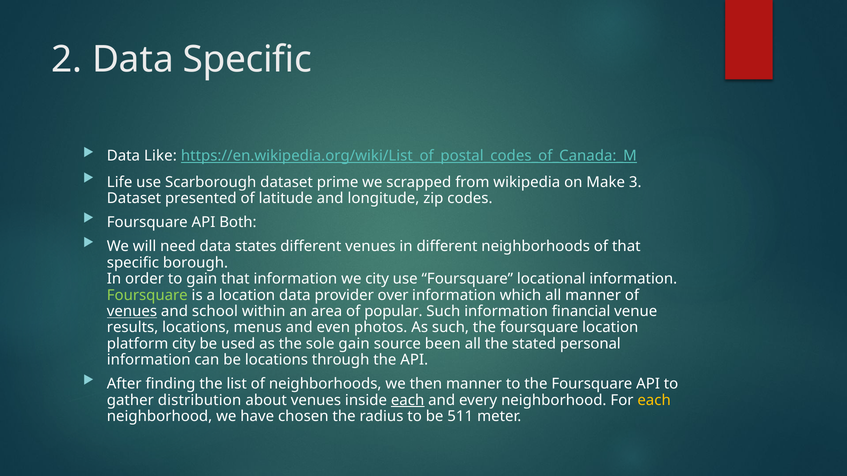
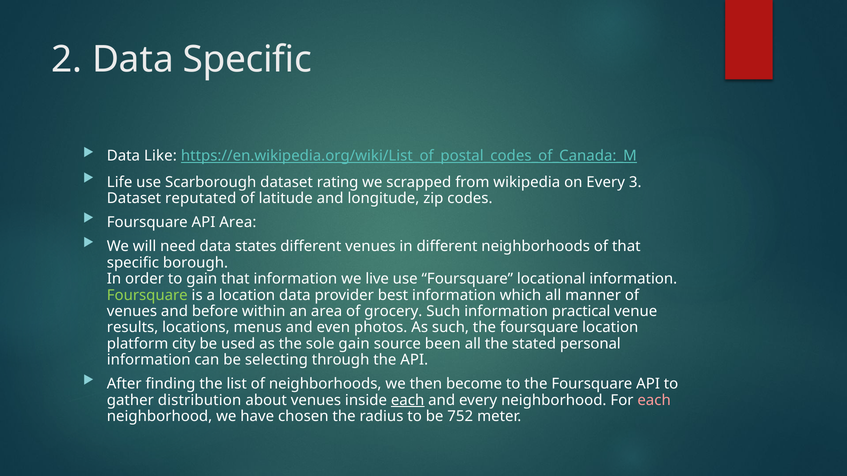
prime: prime -> rating
on Make: Make -> Every
presented: presented -> reputated
API Both: Both -> Area
we city: city -> live
over: over -> best
venues at (132, 312) underline: present -> none
school: school -> before
popular: popular -> grocery
financial: financial -> practical
be locations: locations -> selecting
then manner: manner -> become
each at (654, 401) colour: yellow -> pink
511: 511 -> 752
